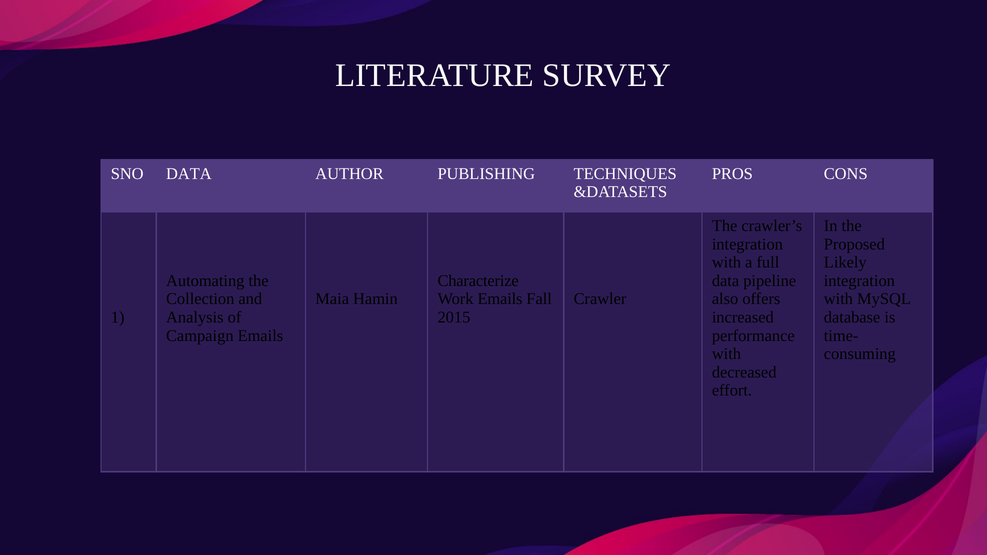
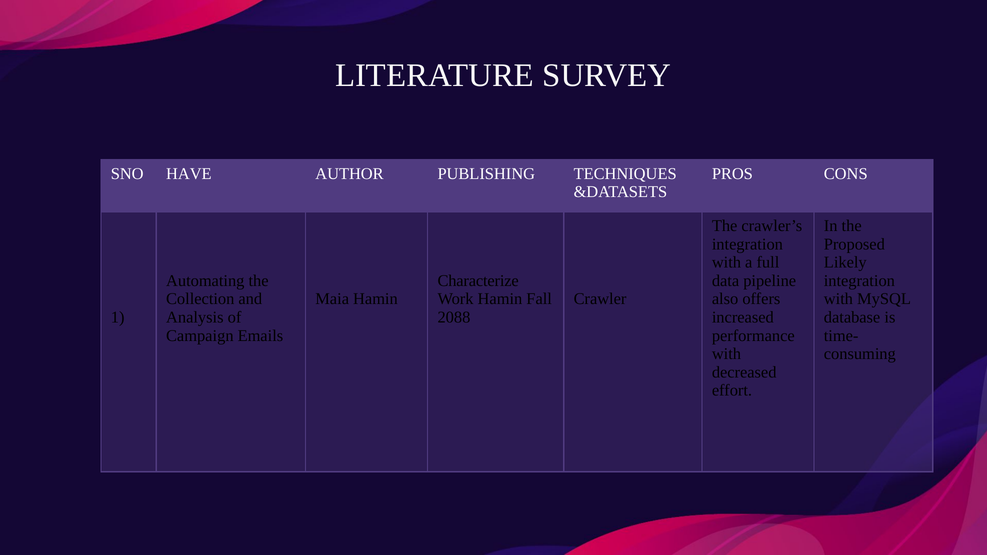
SNO DATA: DATA -> HAVE
Work Emails: Emails -> Hamin
2015: 2015 -> 2088
